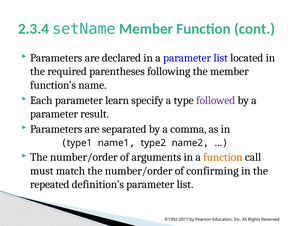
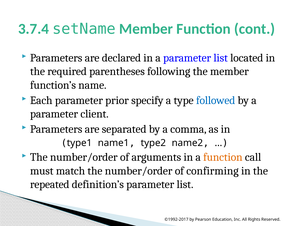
2.3.4: 2.3.4 -> 3.7.4
learn: learn -> prior
followed colour: purple -> blue
result: result -> client
